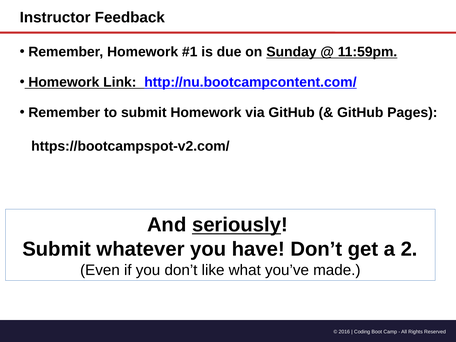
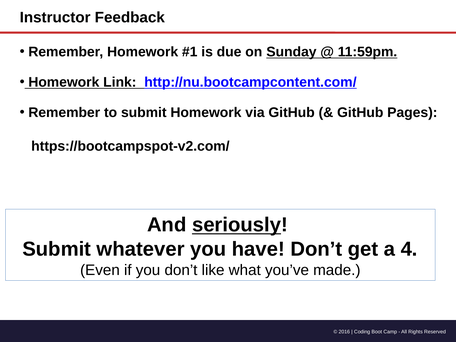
2: 2 -> 4
